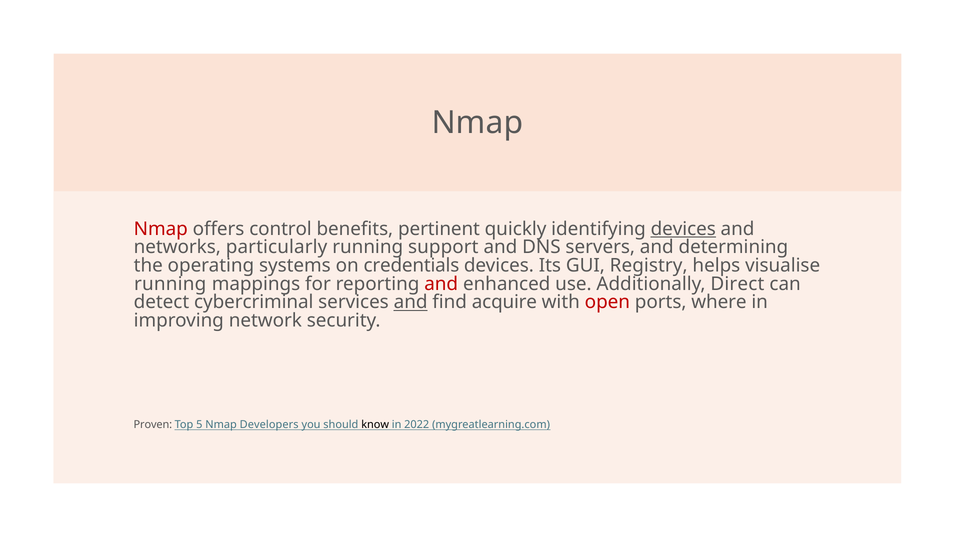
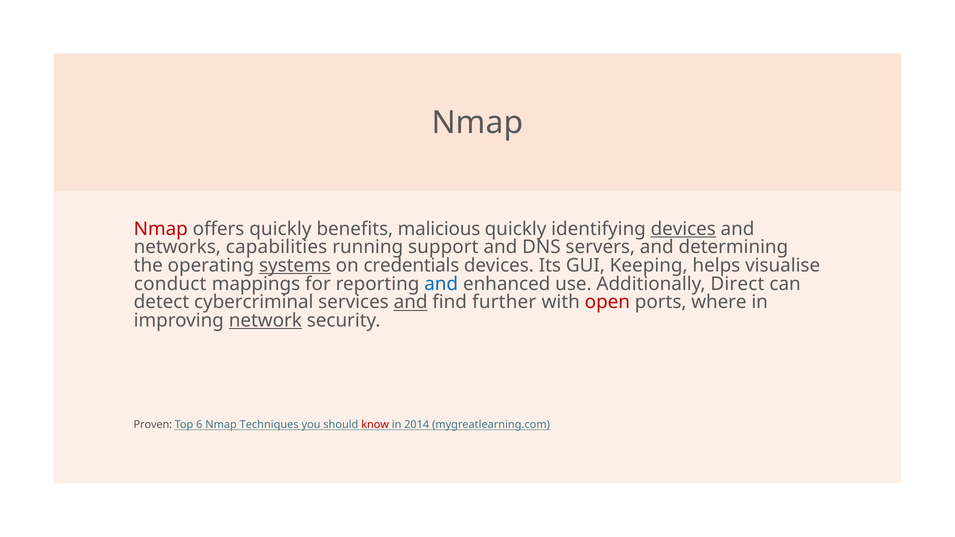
offers control: control -> quickly
pertinent: pertinent -> malicious
particularly: particularly -> capabilities
systems underline: none -> present
Registry: Registry -> Keeping
running at (170, 284): running -> conduct
and at (441, 284) colour: red -> blue
acquire: acquire -> further
network underline: none -> present
5: 5 -> 6
Developers: Developers -> Techniques
know colour: black -> red
2022: 2022 -> 2014
